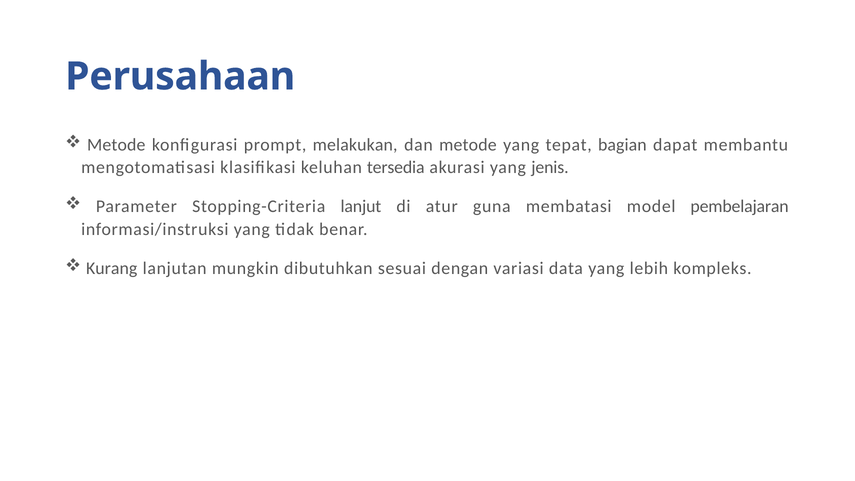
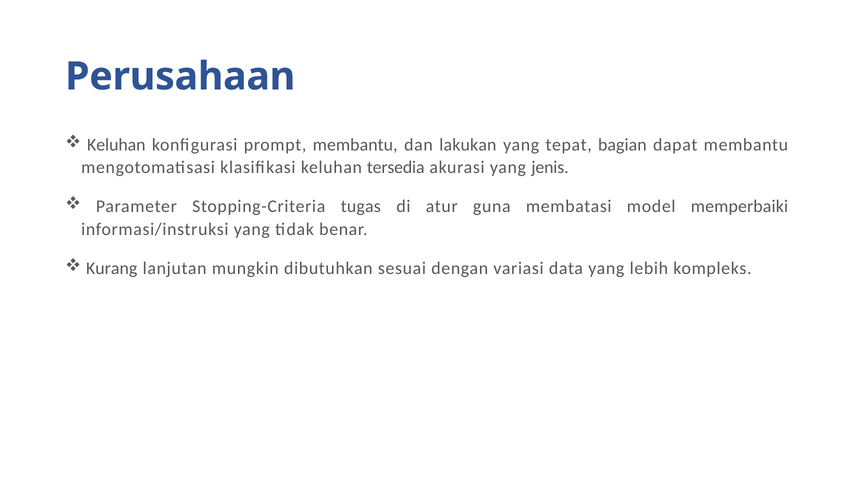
Metode at (116, 145): Metode -> Keluhan
prompt melakukan: melakukan -> membantu
dan metode: metode -> lakukan
lanjut: lanjut -> tugas
pembelajaran: pembelajaran -> memperbaiki
